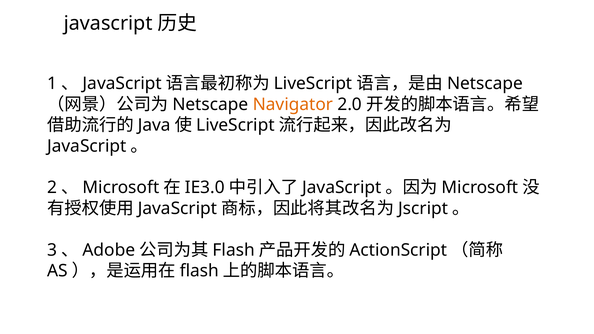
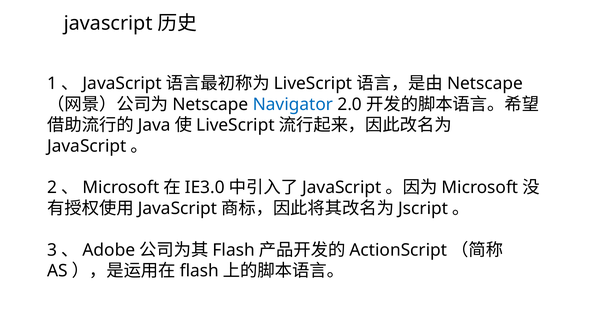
Navigator colour: orange -> blue
